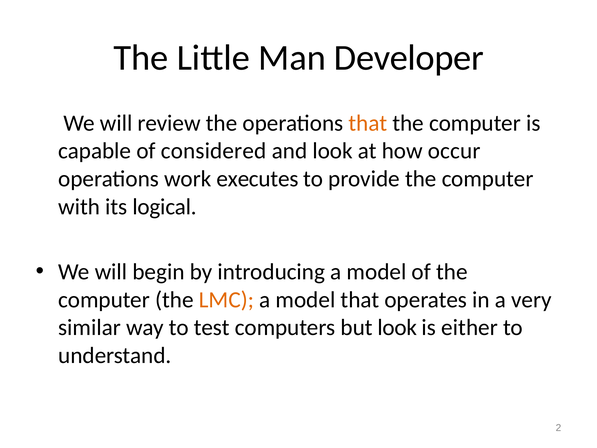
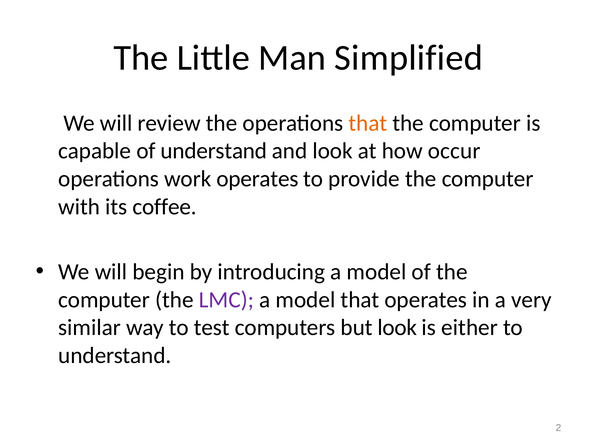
Developer: Developer -> Simplified
of considered: considered -> understand
work executes: executes -> operates
logical: logical -> coffee
LMC colour: orange -> purple
